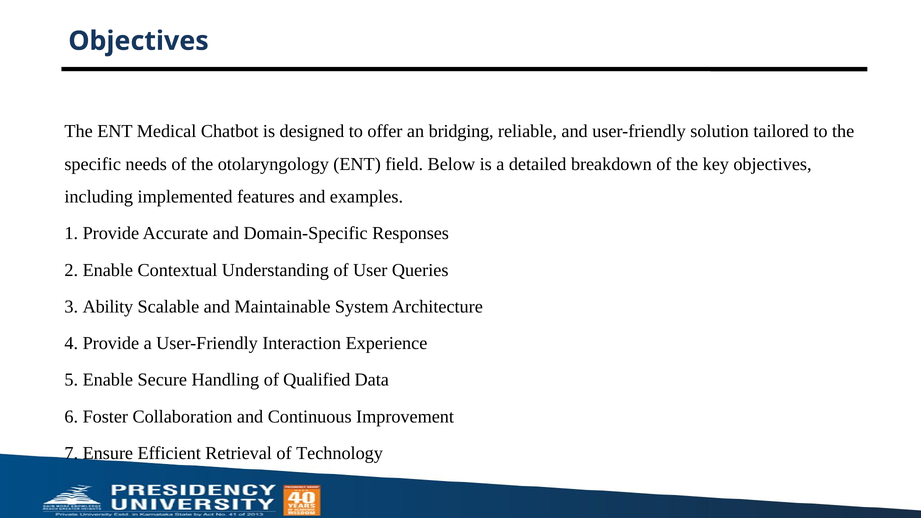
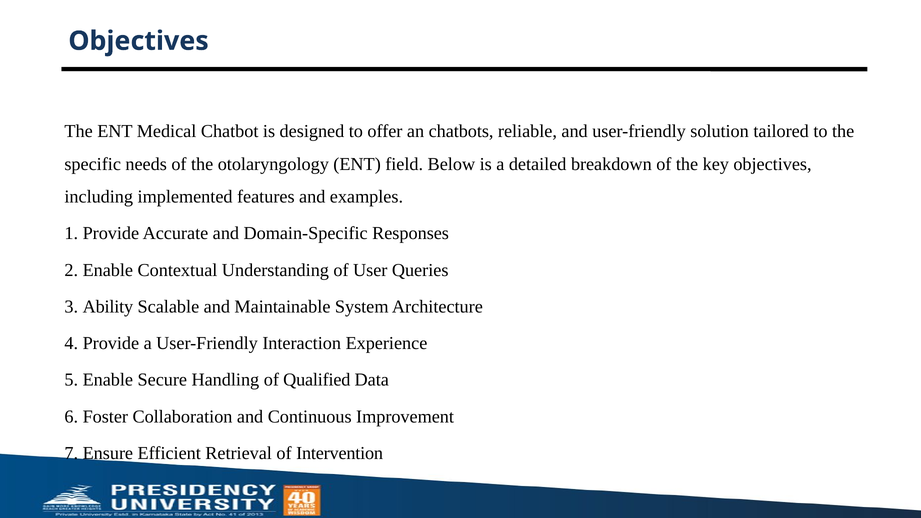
bridging: bridging -> chatbots
Technology: Technology -> Intervention
